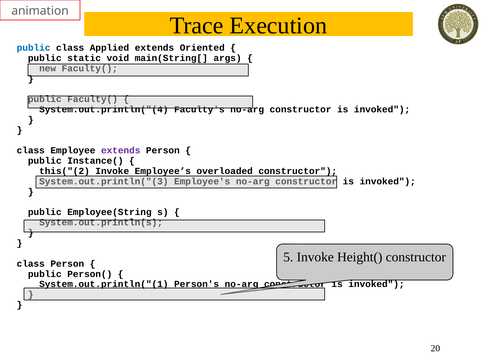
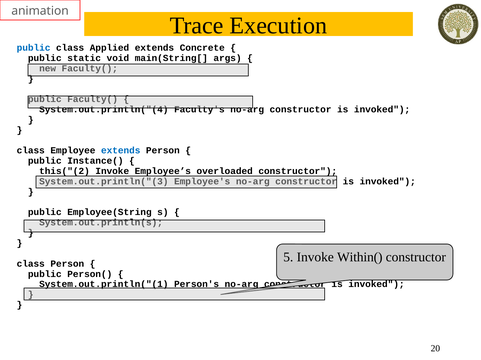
Oriented: Oriented -> Concrete
extends at (121, 151) colour: purple -> blue
Height(: Height( -> Within(
